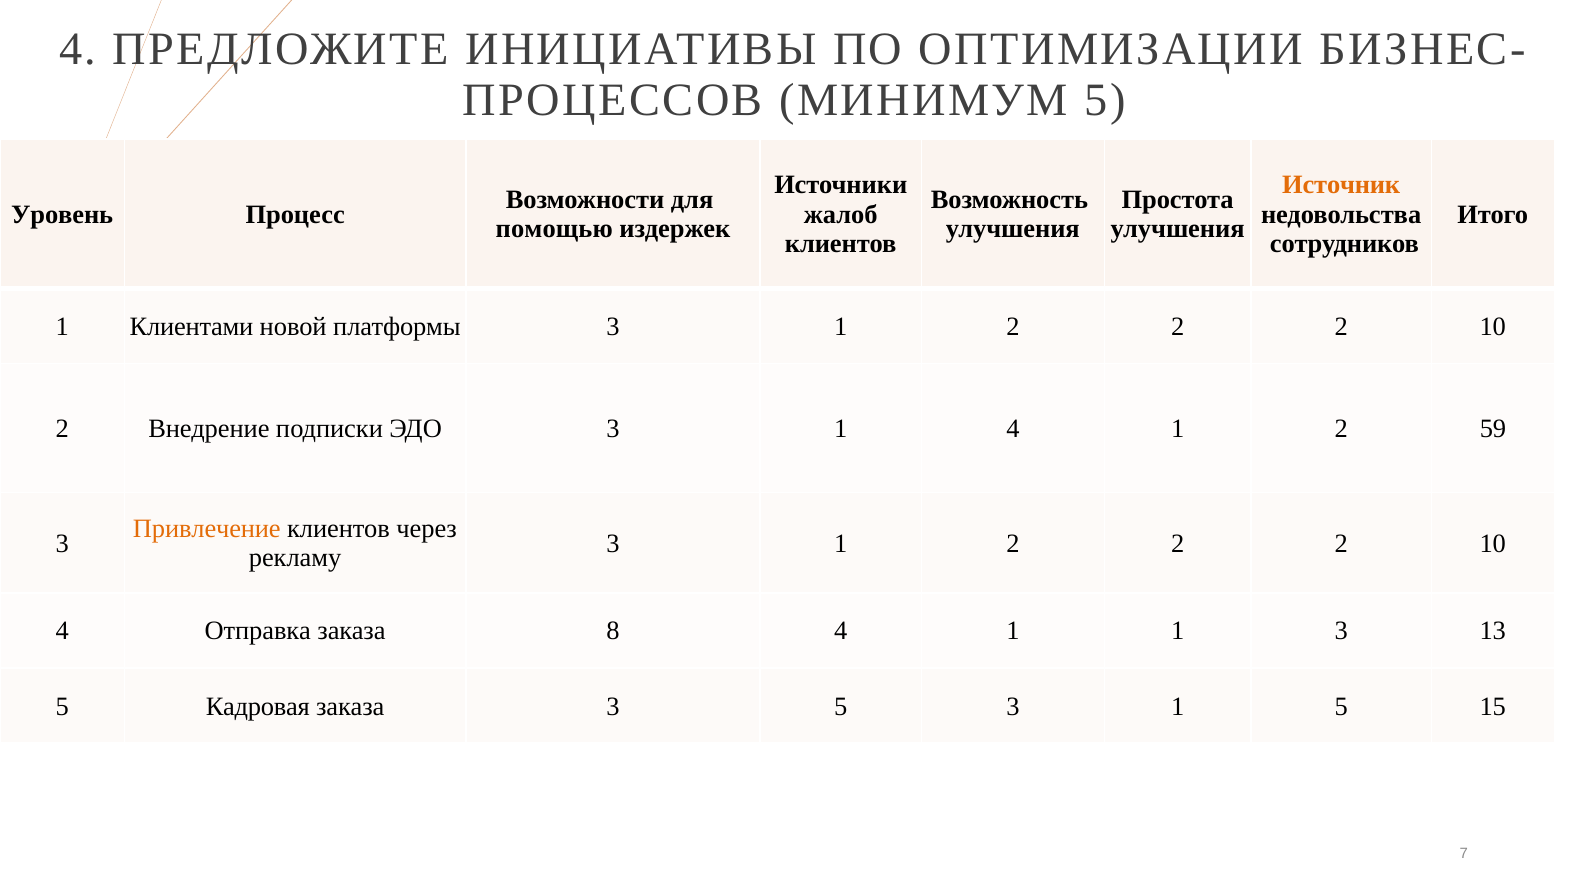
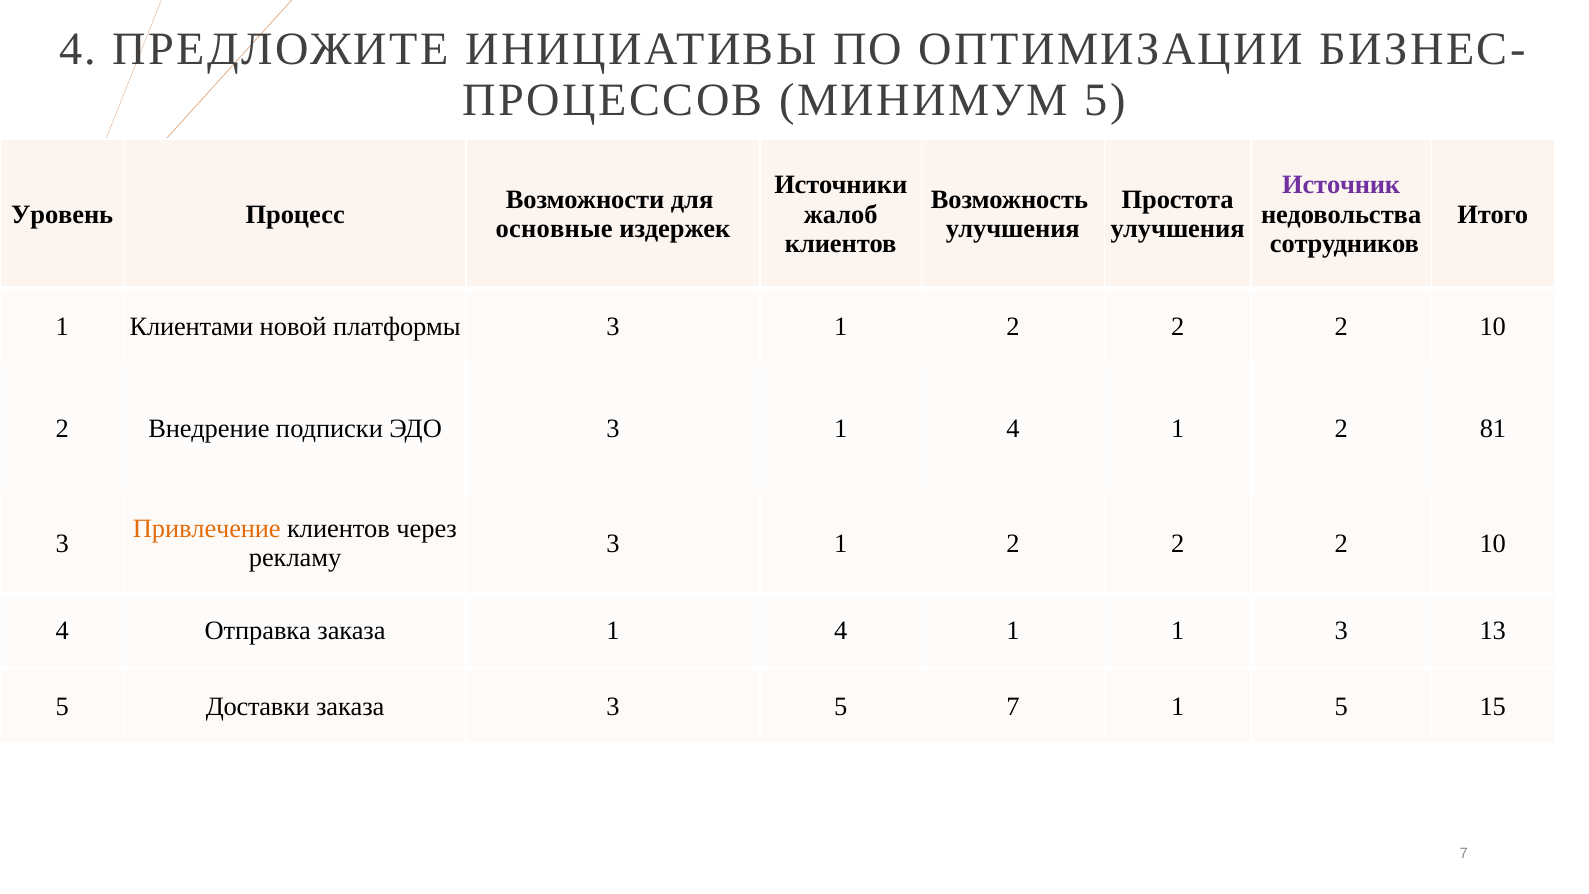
Источник colour: orange -> purple
помощью: помощью -> основные
59: 59 -> 81
заказа 8: 8 -> 1
Кадровая: Кадровая -> Доставки
5 3: 3 -> 7
